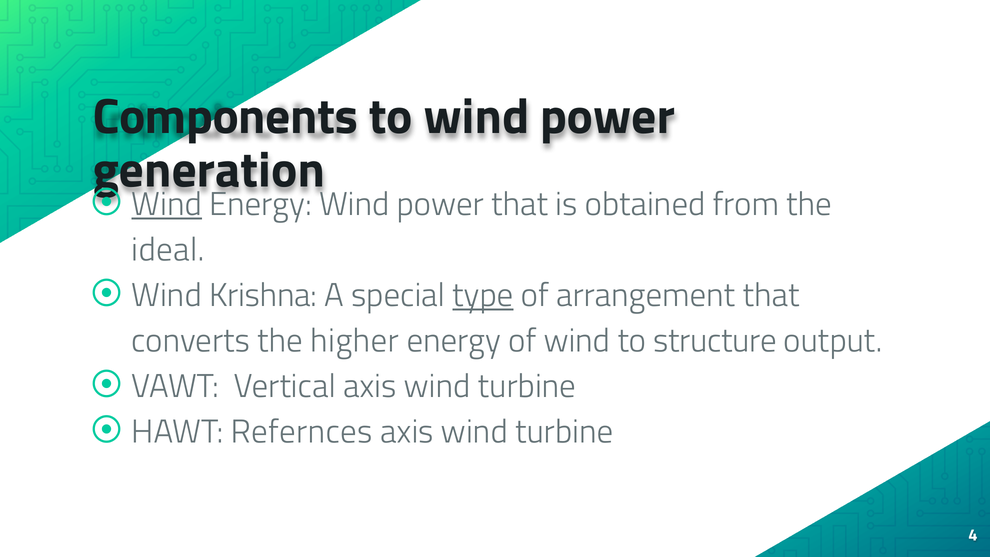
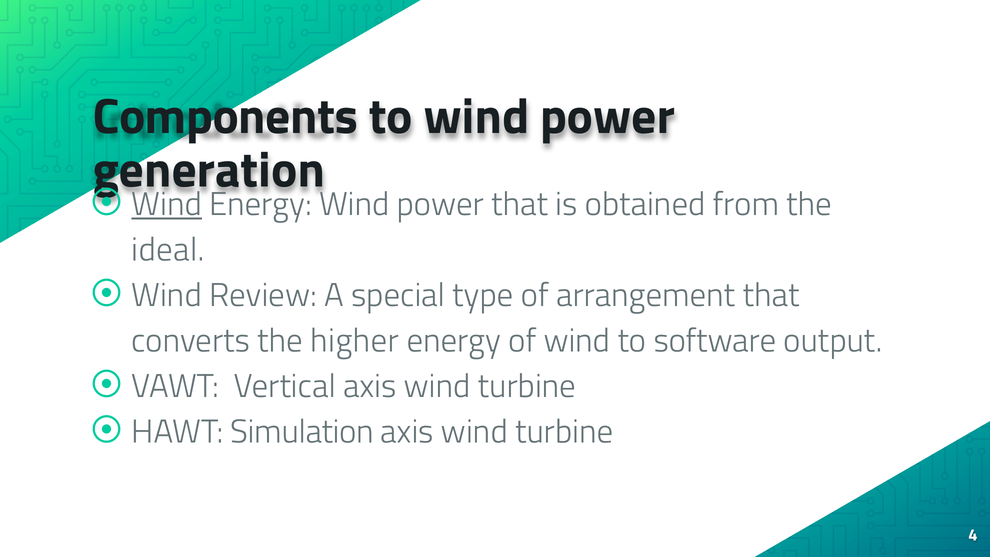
Krishna: Krishna -> Review
type underline: present -> none
structure: structure -> software
Refernces: Refernces -> Simulation
